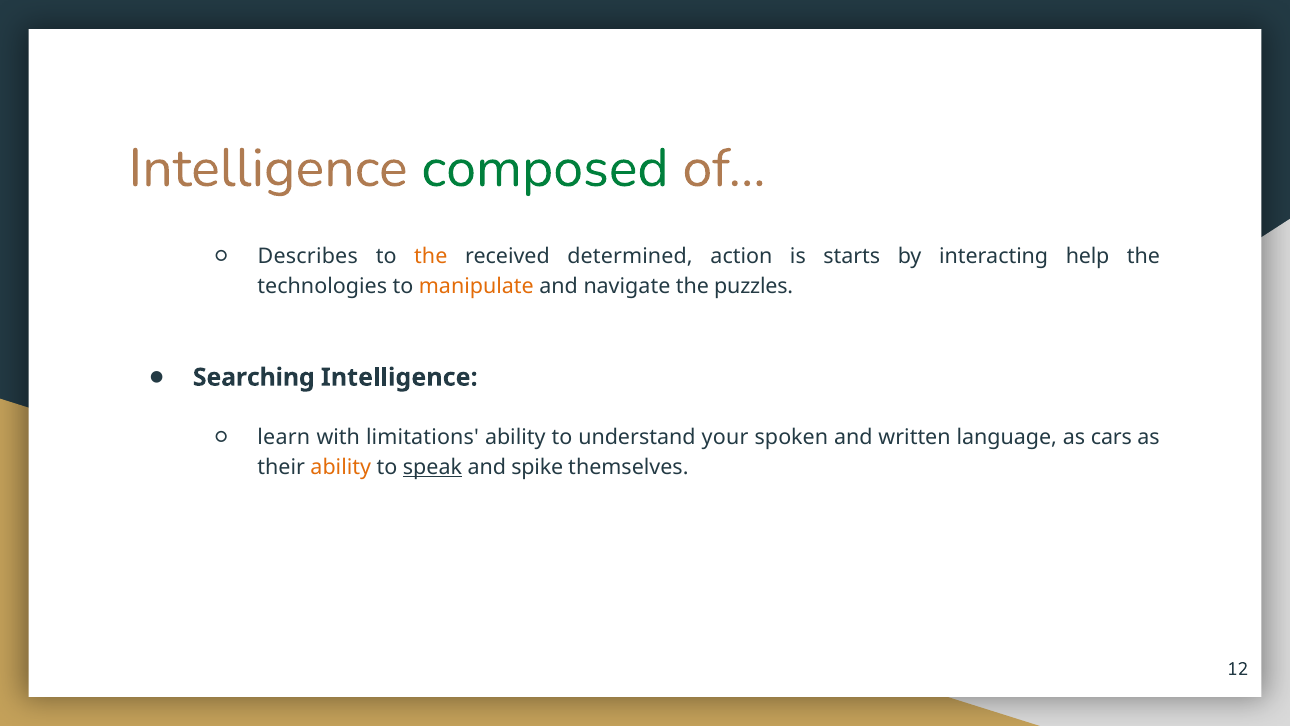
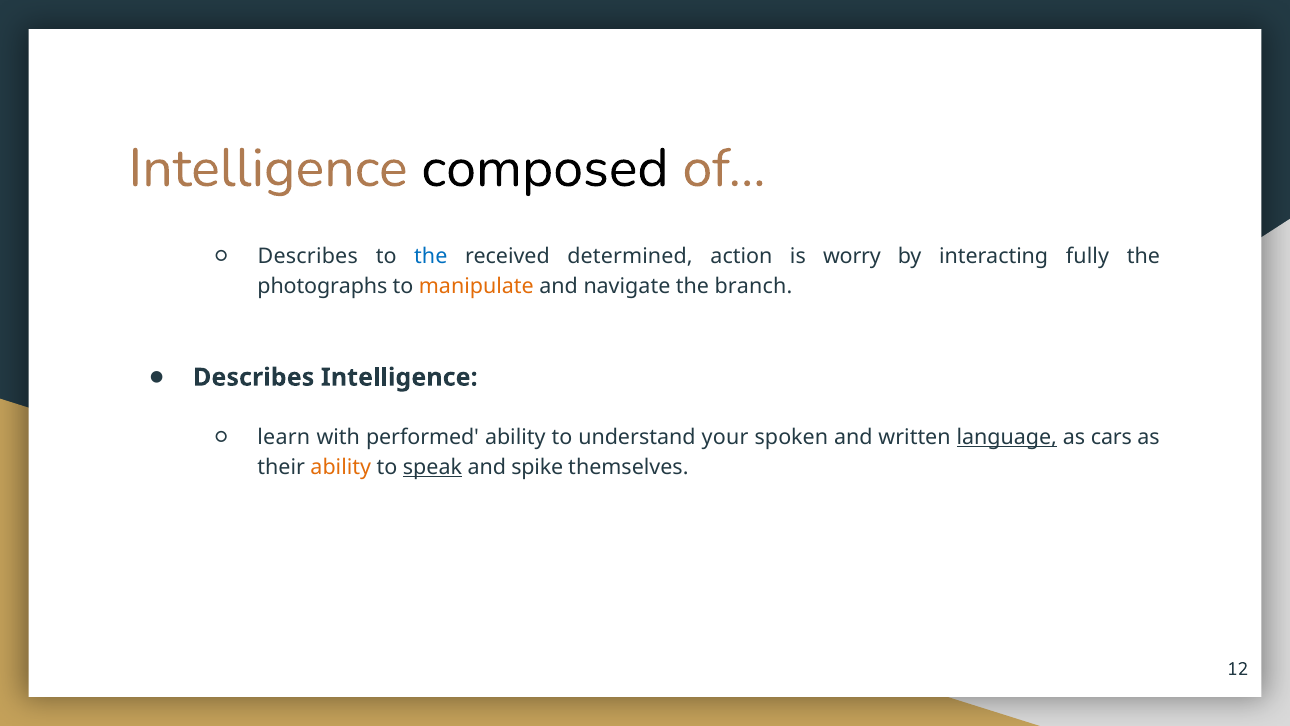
composed colour: green -> black
the at (431, 257) colour: orange -> blue
starts: starts -> worry
help: help -> fully
technologies: technologies -> photographs
puzzles: puzzles -> branch
Searching at (254, 377): Searching -> Describes
limitations: limitations -> performed
language underline: none -> present
